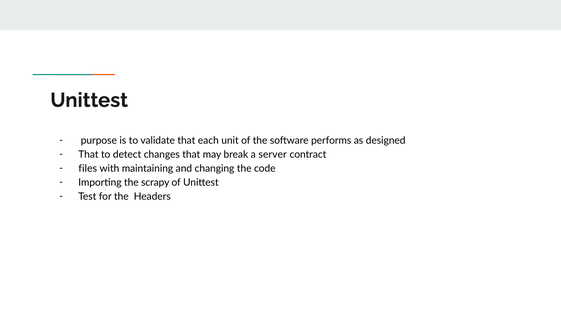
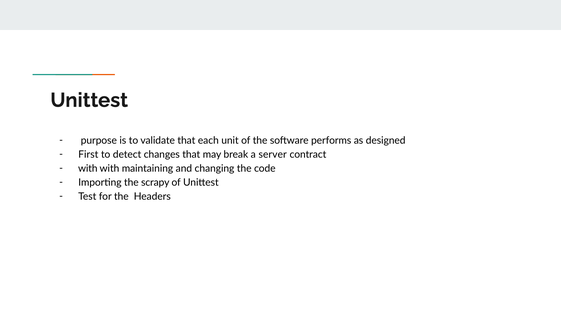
That at (88, 154): That -> First
files at (88, 168): files -> with
